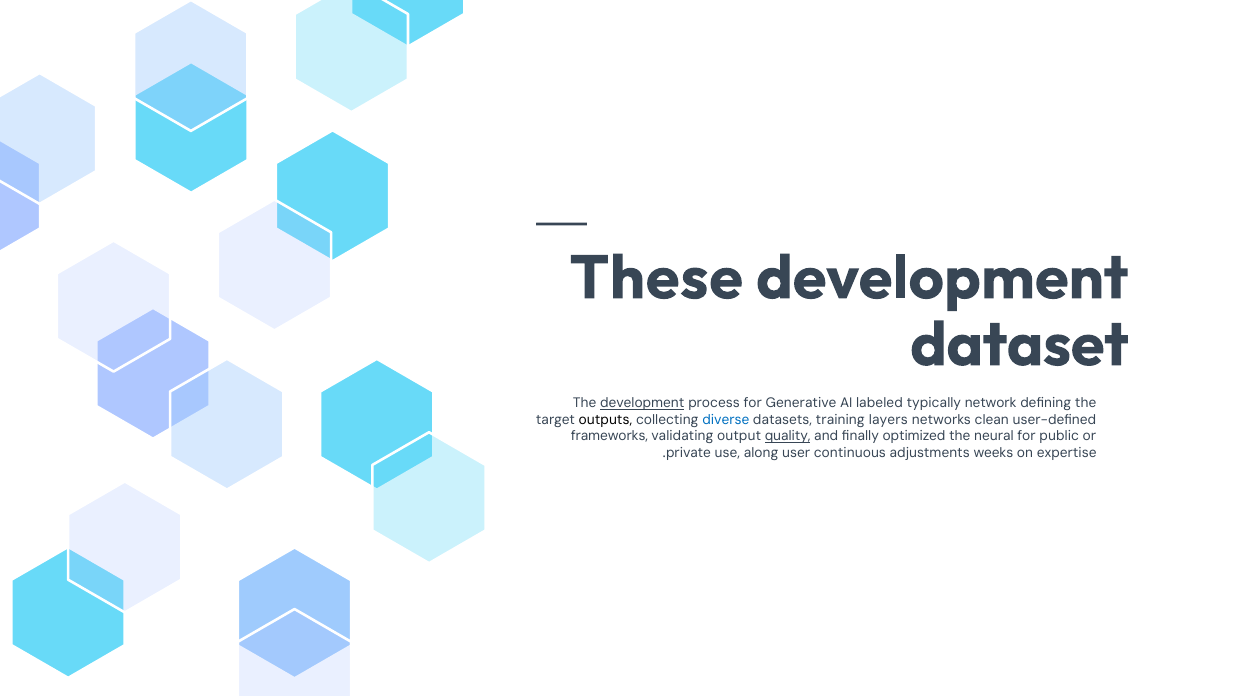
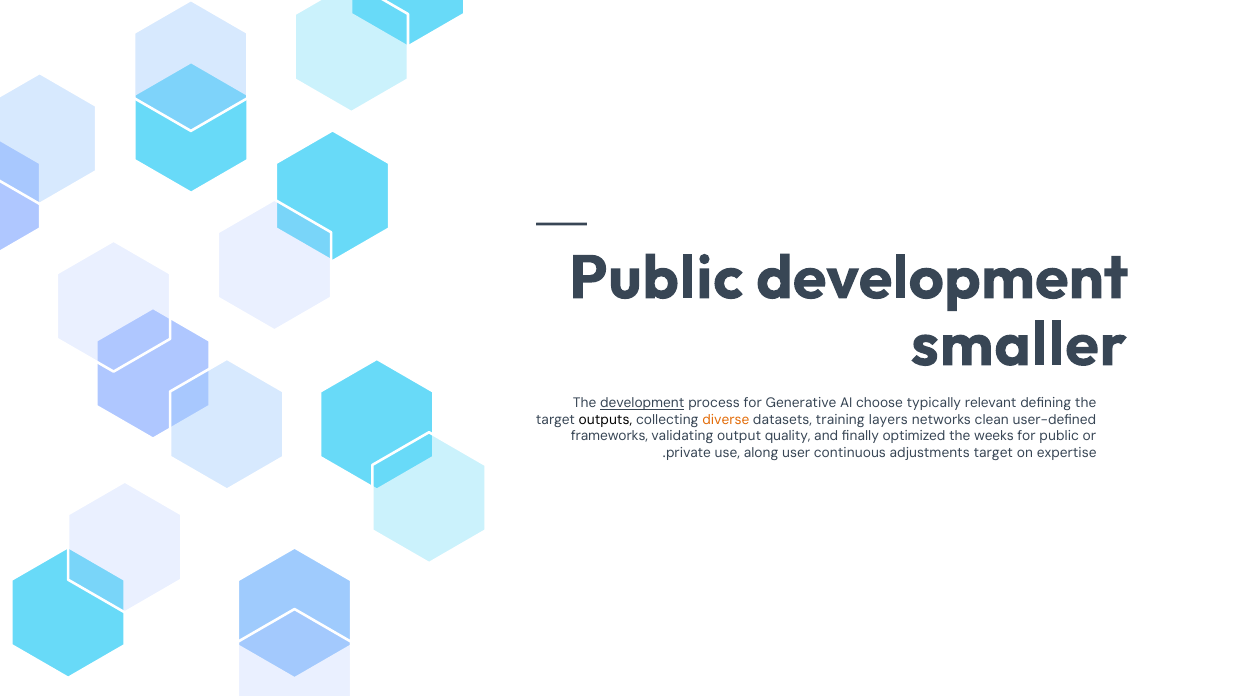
These at (656, 278): These -> Public
dataset: dataset -> smaller
labeled: labeled -> choose
network: network -> relevant
diverse colour: blue -> orange
quality underline: present -> none
neural: neural -> weeks
adjustments weeks: weeks -> target
